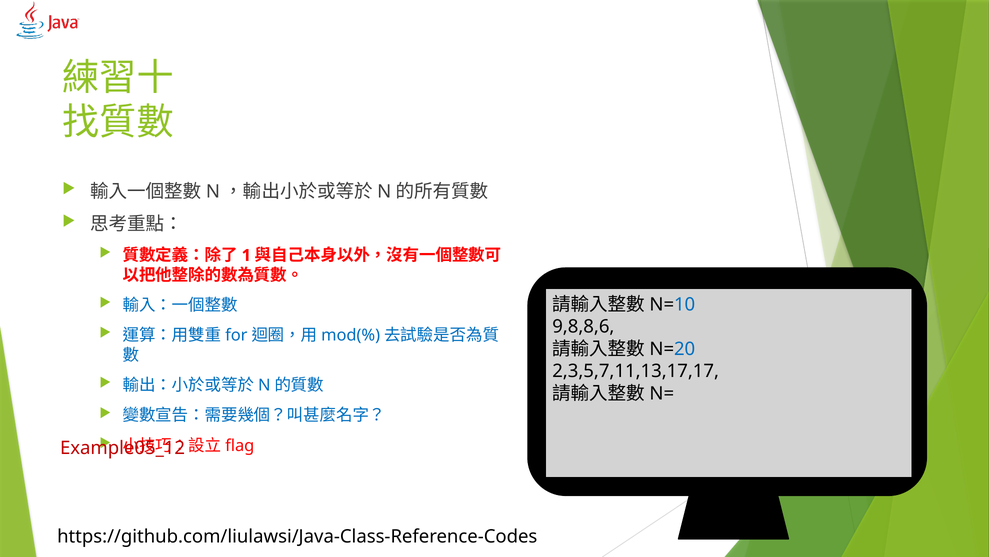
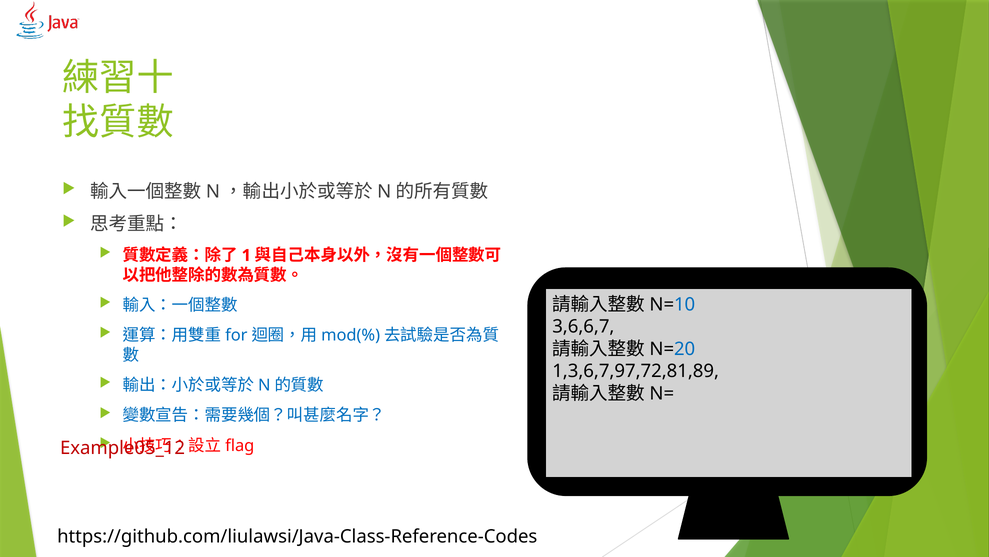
9,8,8,6: 9,8,8,6 -> 3,6,6,7
2,3,5,7,11,13,17,17: 2,3,5,7,11,13,17,17 -> 1,3,6,7,97,72,81,89
